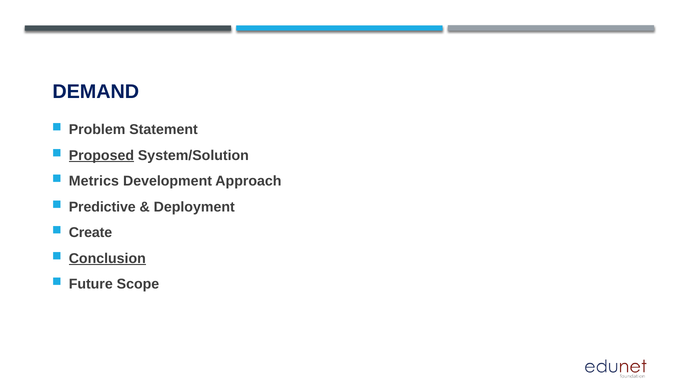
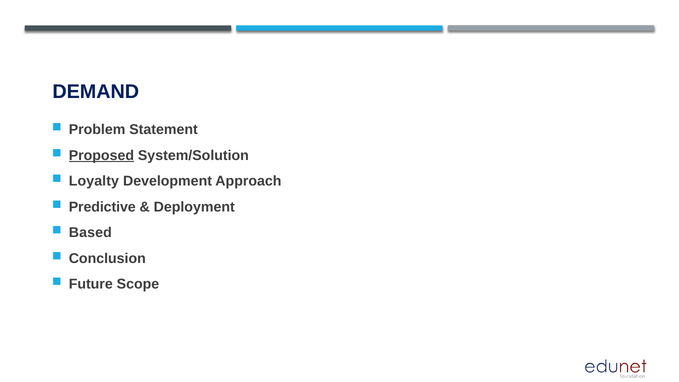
Metrics: Metrics -> Loyalty
Create: Create -> Based
Conclusion underline: present -> none
